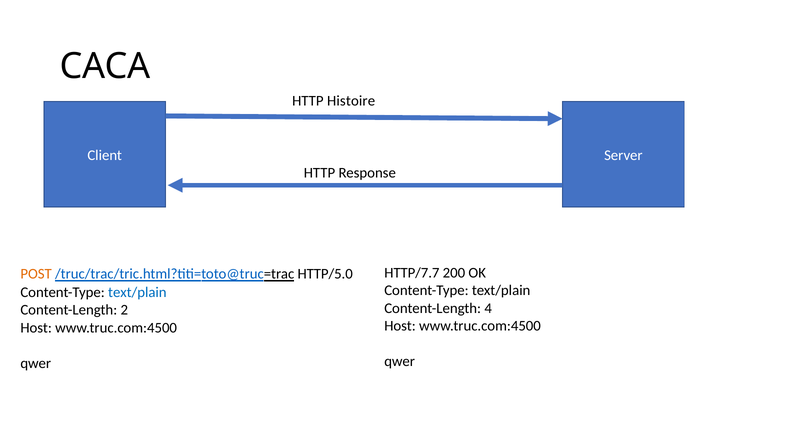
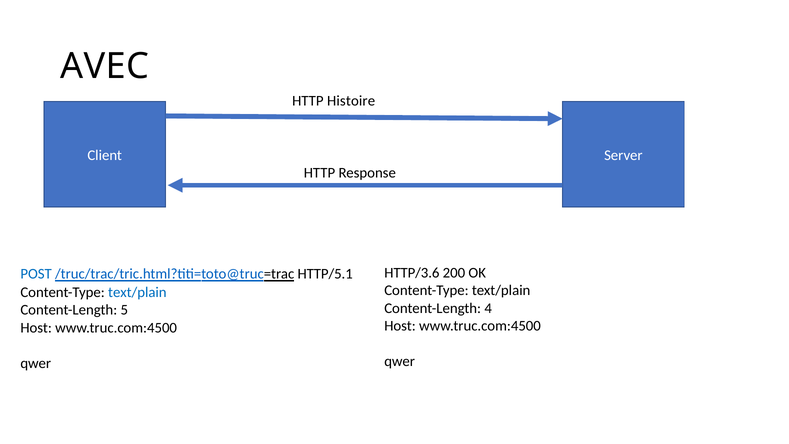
CACA: CACA -> AVEC
HTTP/7.7: HTTP/7.7 -> HTTP/3.6
POST colour: orange -> blue
HTTP/5.0: HTTP/5.0 -> HTTP/5.1
2: 2 -> 5
